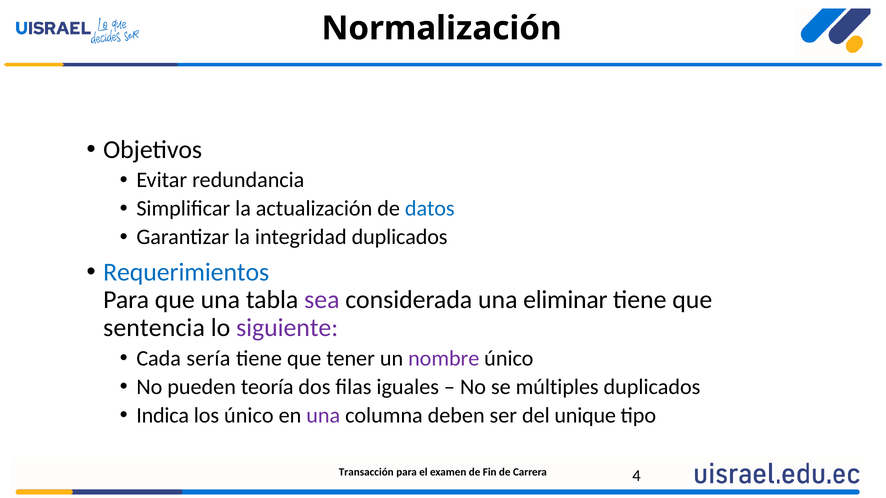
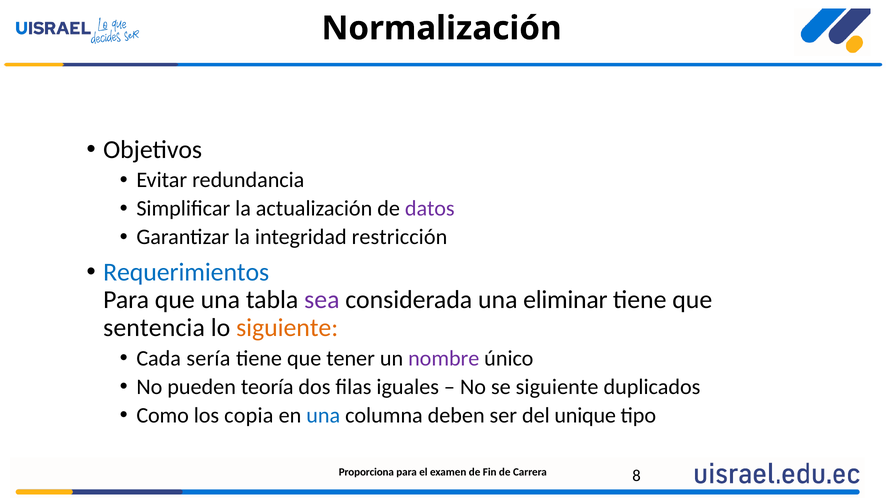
datos colour: blue -> purple
integridad duplicados: duplicados -> restricción
siguiente at (287, 328) colour: purple -> orange
se múltiples: múltiples -> siguiente
Indica: Indica -> Como
los único: único -> copia
una at (323, 416) colour: purple -> blue
Transacción: Transacción -> Proporciona
4: 4 -> 8
